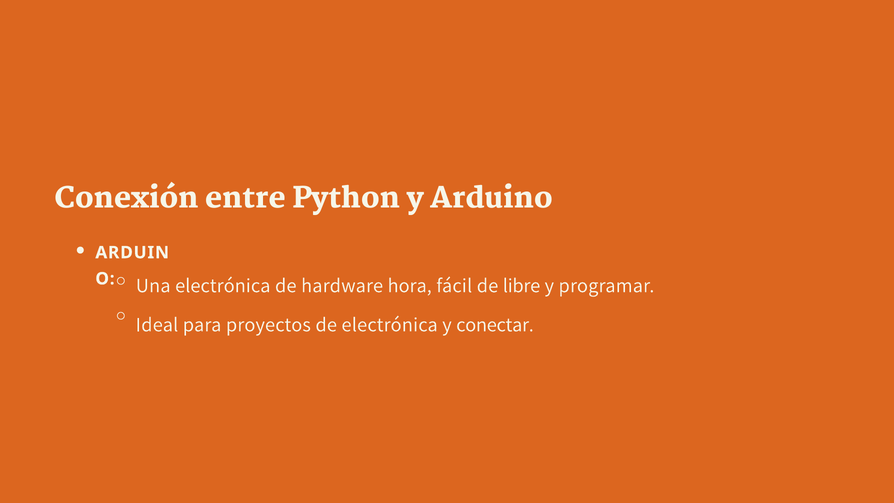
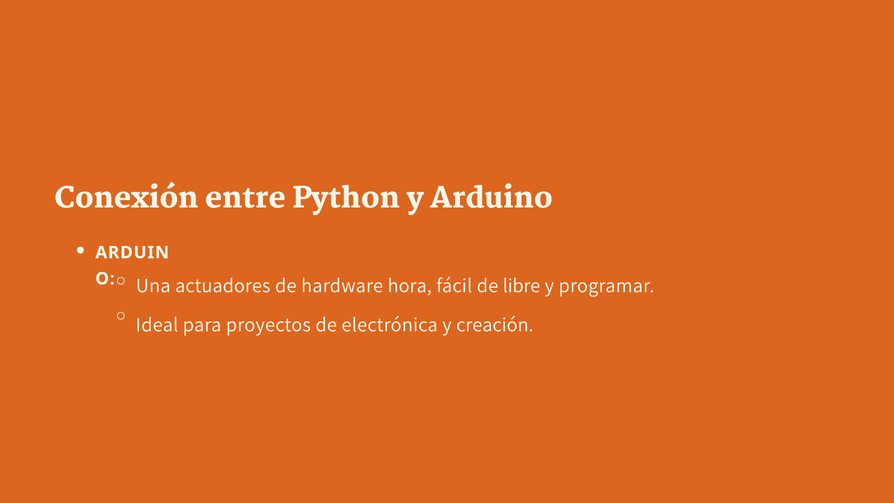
Una electrónica: electrónica -> actuadores
conectar: conectar -> creación
